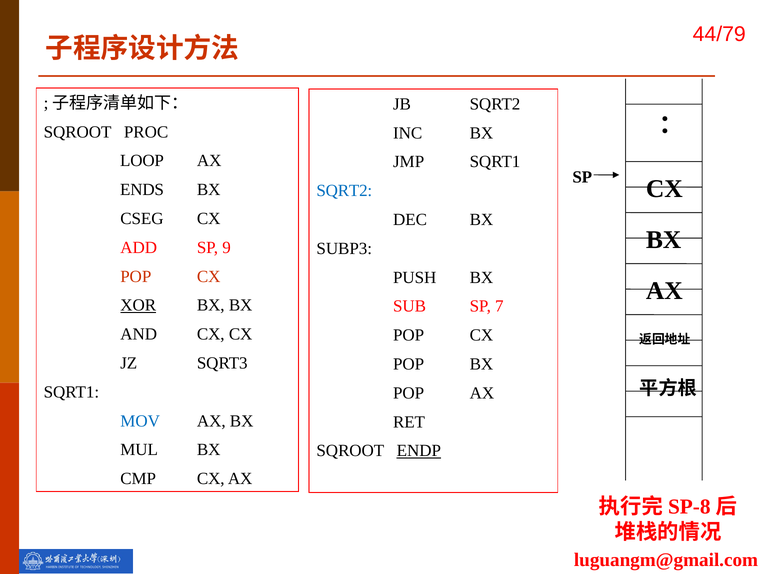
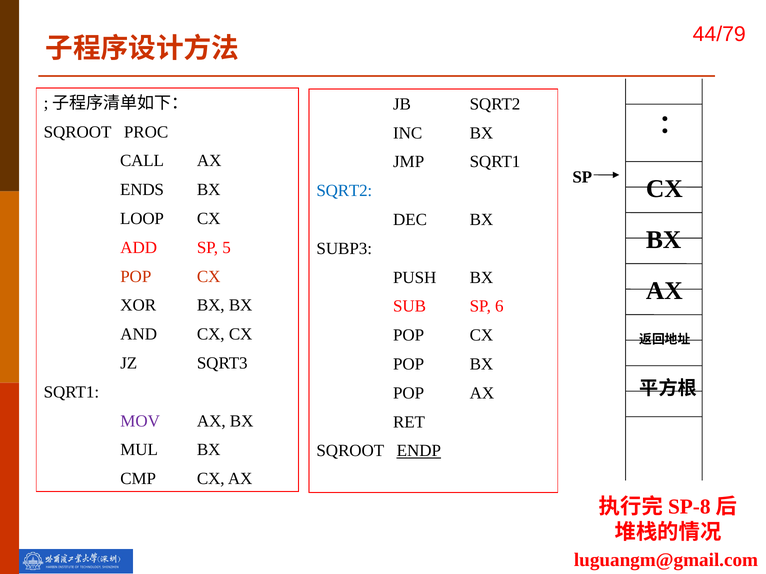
LOOP: LOOP -> CALL
CSEG: CSEG -> LOOP
9: 9 -> 5
XOR underline: present -> none
7: 7 -> 6
MOV colour: blue -> purple
